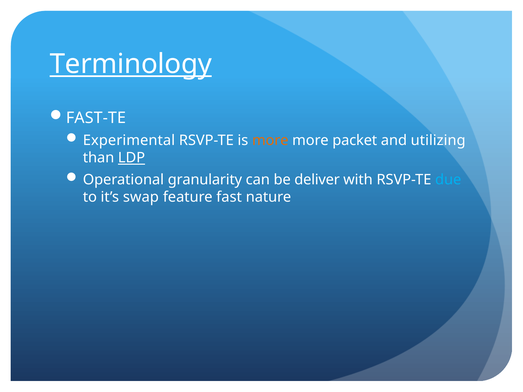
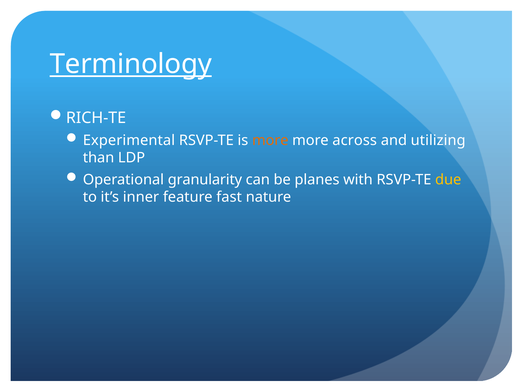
FAST-TE: FAST-TE -> RICH-TE
packet: packet -> across
LDP underline: present -> none
deliver: deliver -> planes
due colour: light blue -> yellow
swap: swap -> inner
